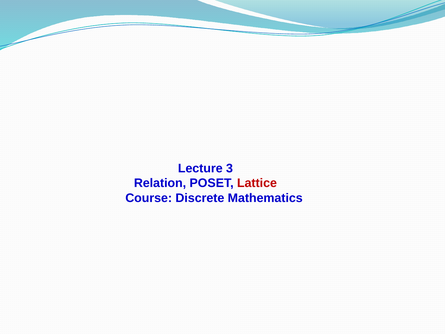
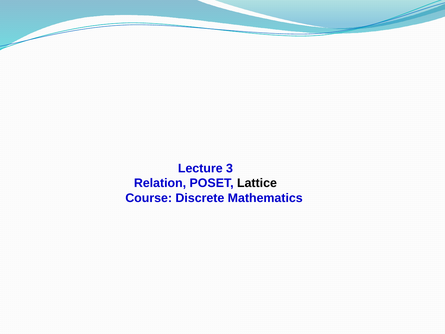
Lattice colour: red -> black
